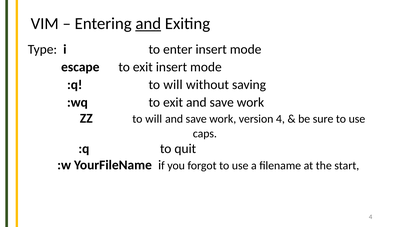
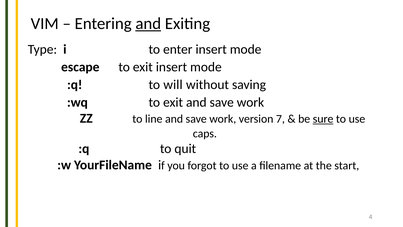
ZZ to will: will -> line
version 4: 4 -> 7
sure underline: none -> present
